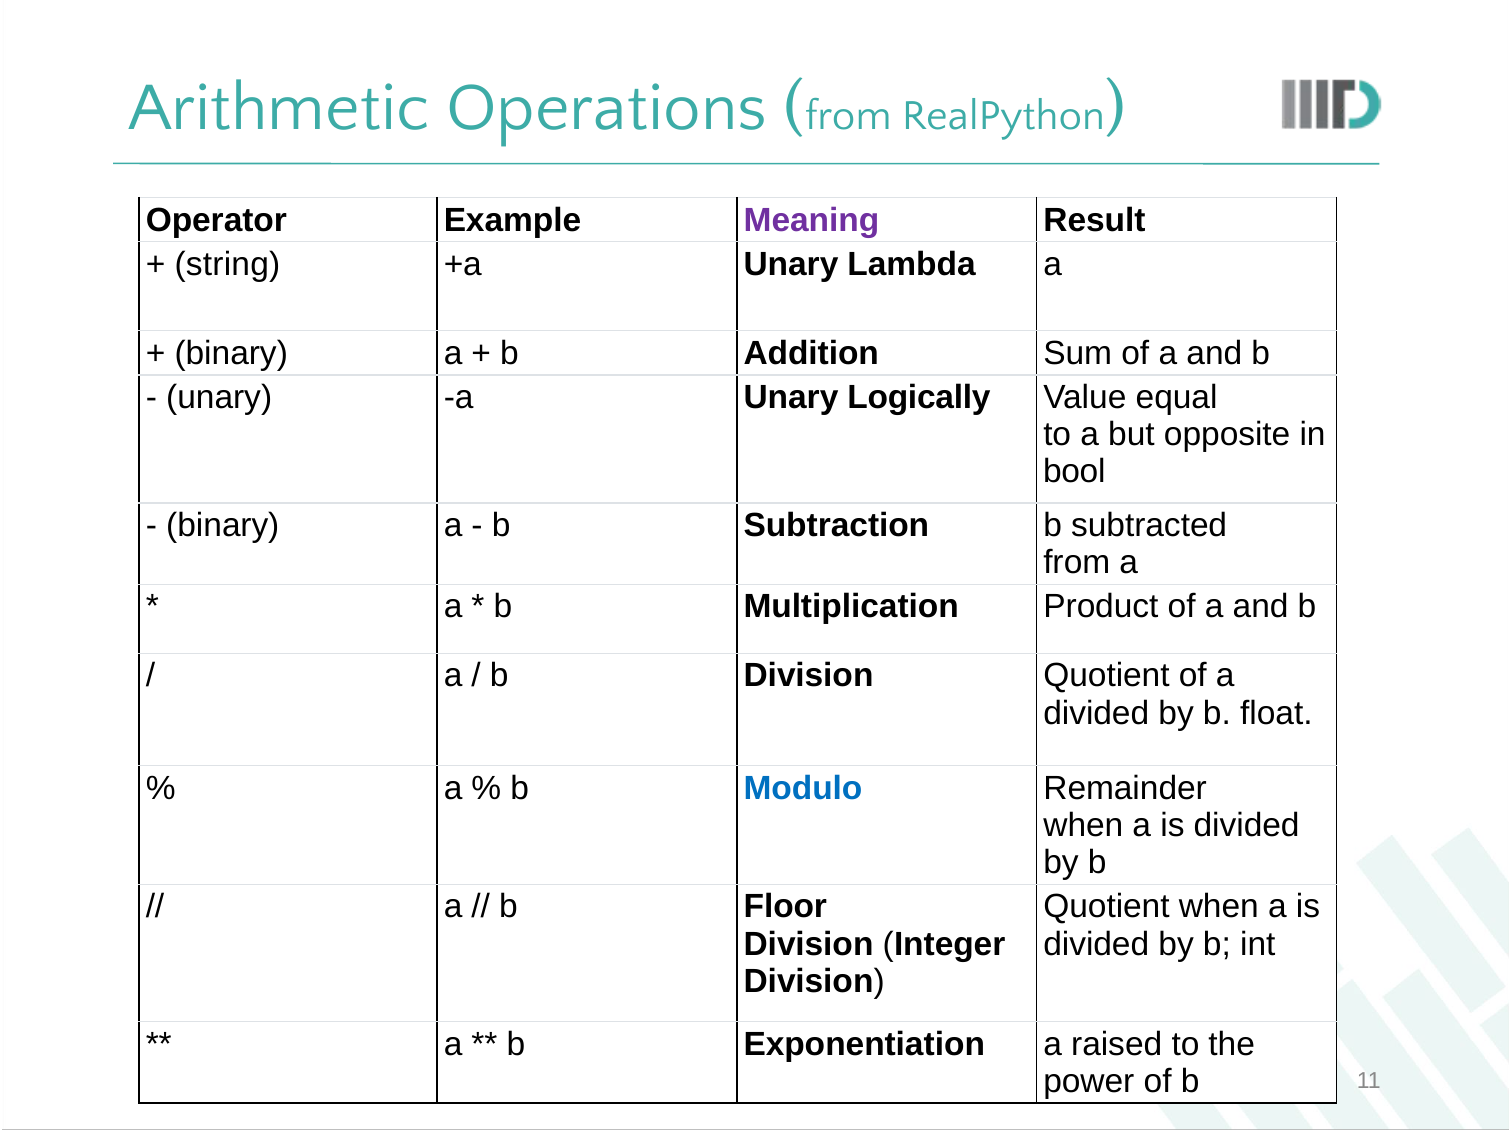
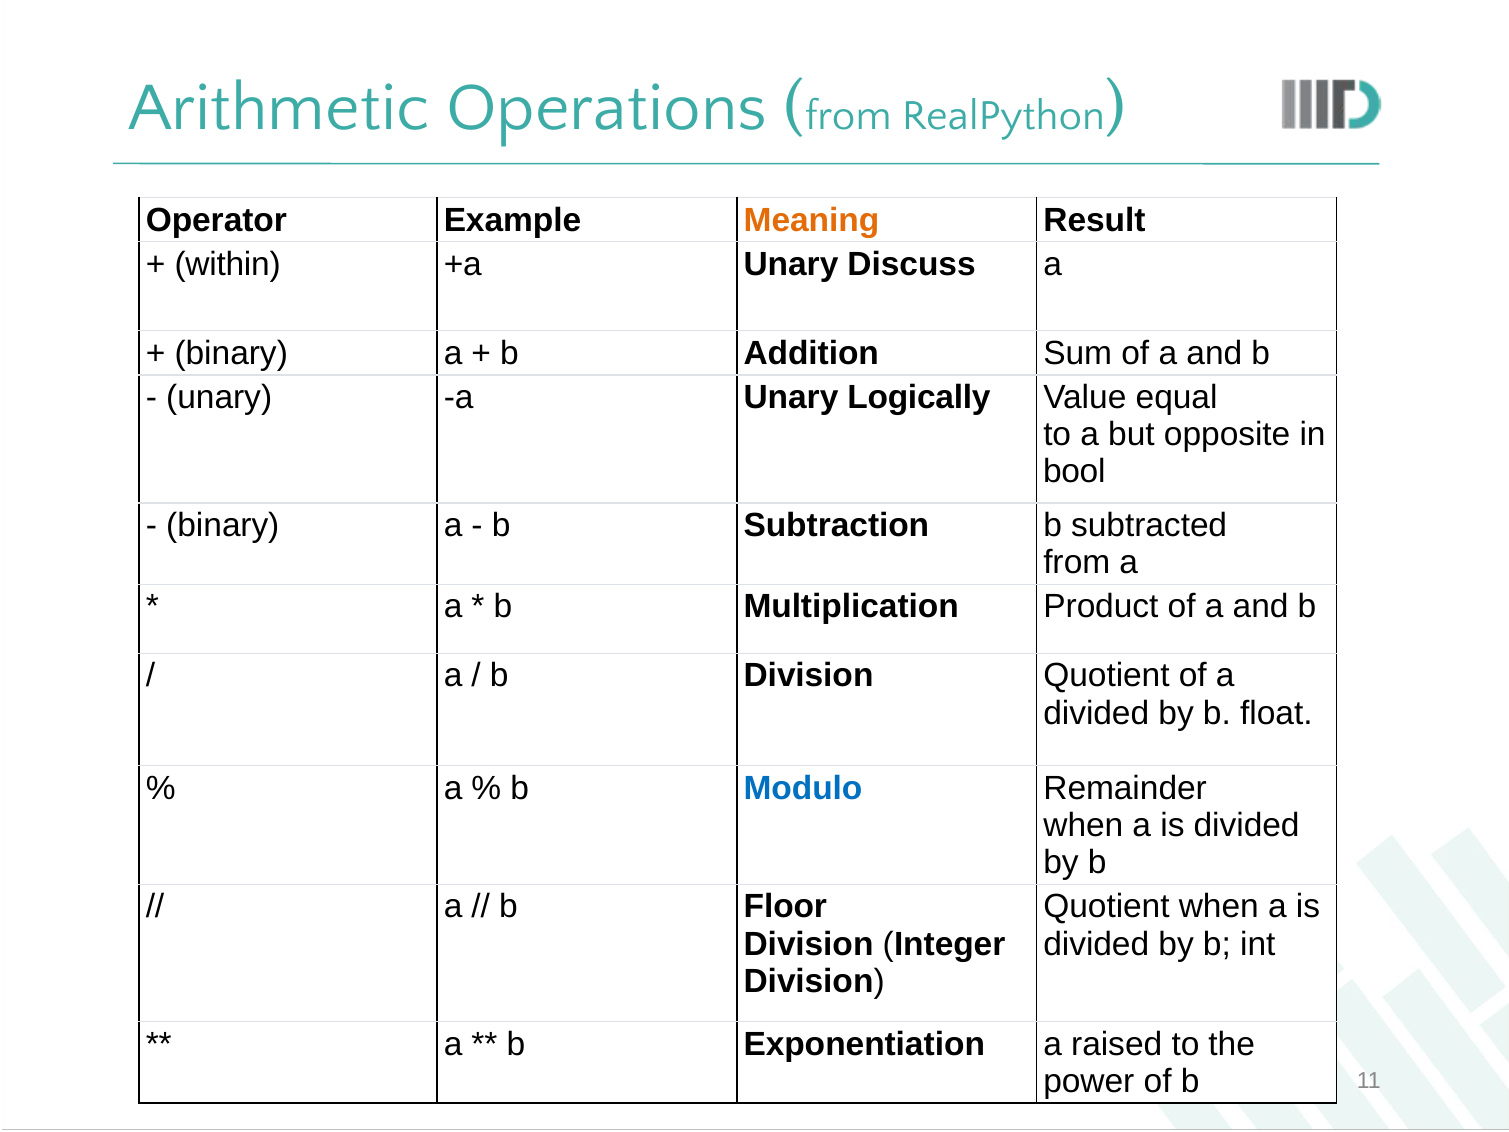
Meaning colour: purple -> orange
string: string -> within
Lambda: Lambda -> Discuss
